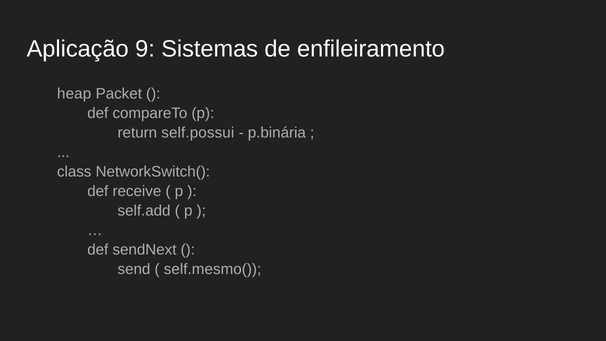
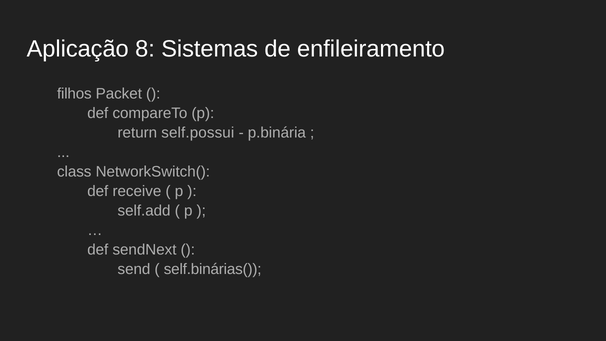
9: 9 -> 8
heap: heap -> filhos
self.mesmo(: self.mesmo( -> self.binárias(
